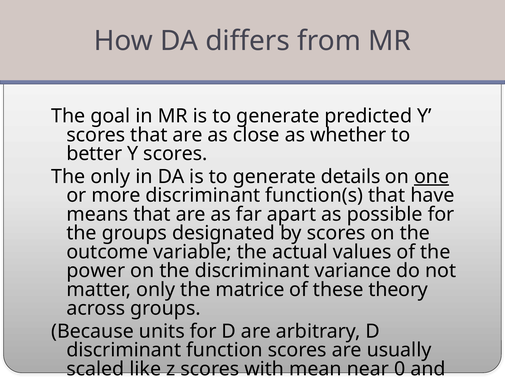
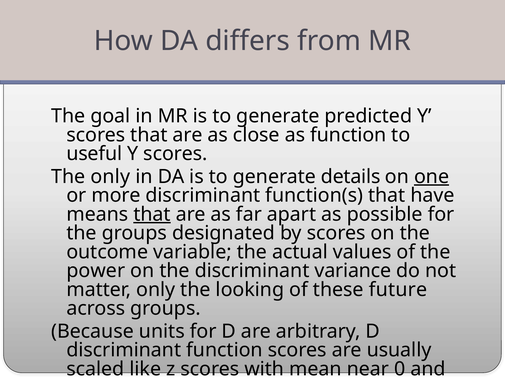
as whether: whether -> function
better: better -> useful
that at (152, 215) underline: none -> present
matrice: matrice -> looking
theory: theory -> future
